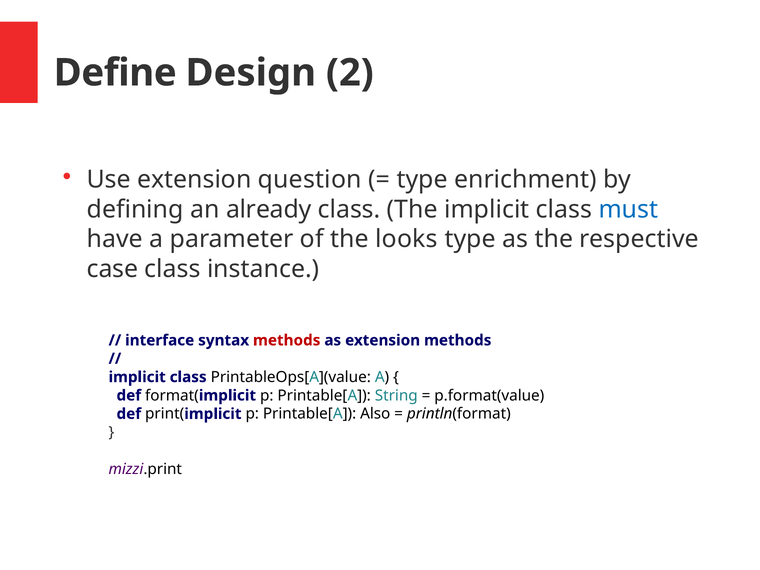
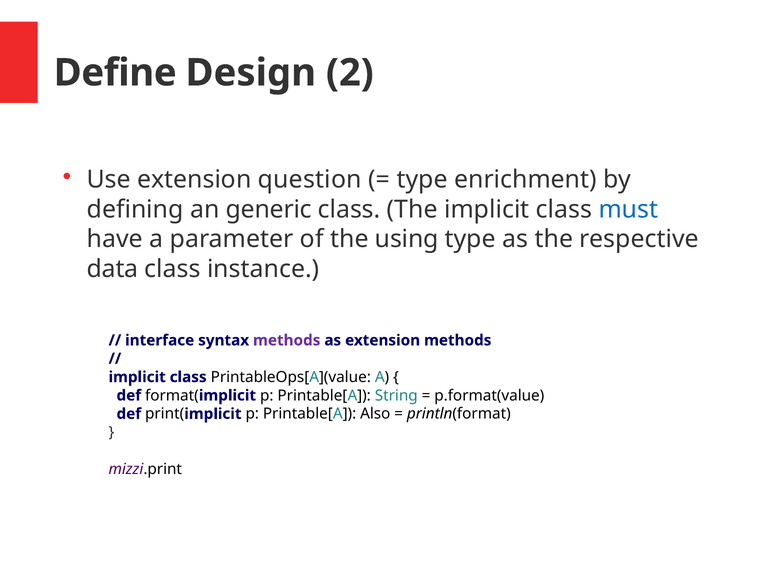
already: already -> generic
looks: looks -> using
case: case -> data
methods at (287, 340) colour: red -> purple
